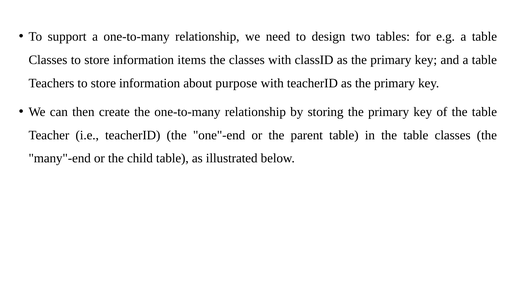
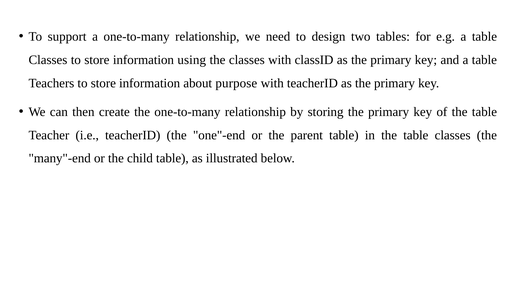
items: items -> using
